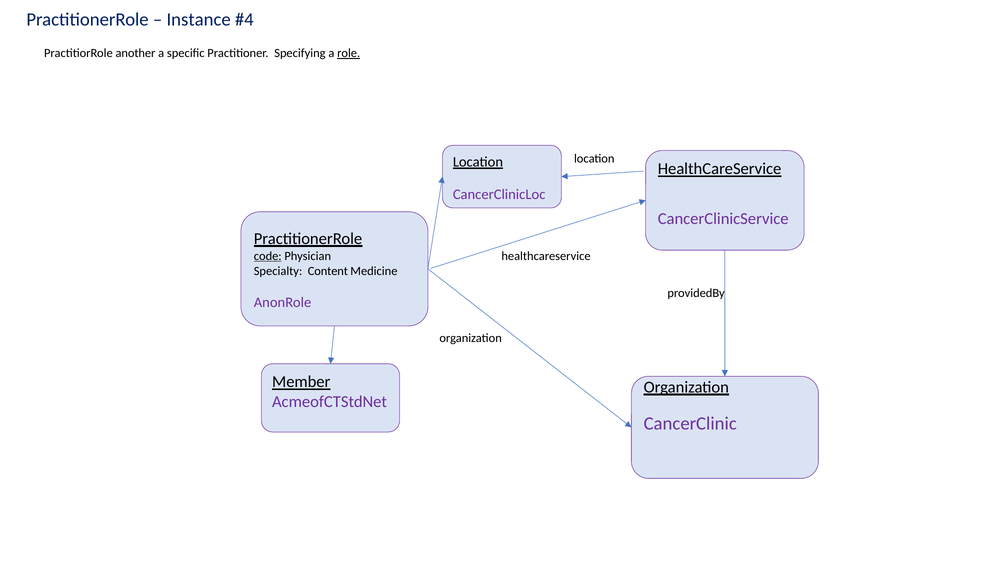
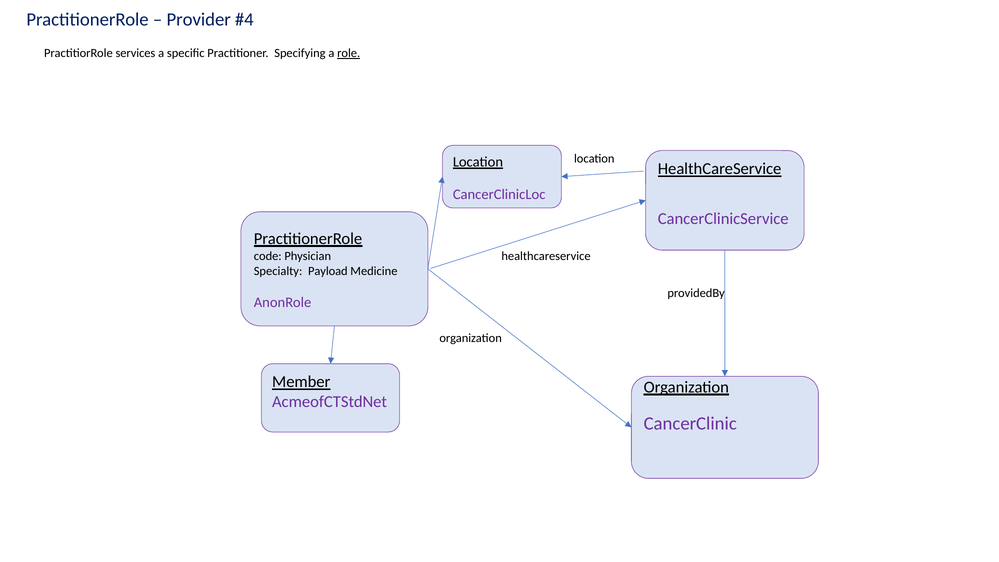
Instance: Instance -> Provider
another: another -> services
code underline: present -> none
Content: Content -> Payload
